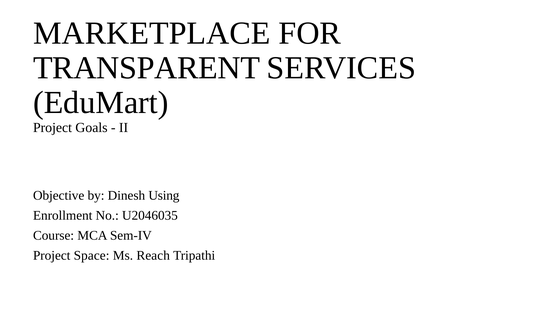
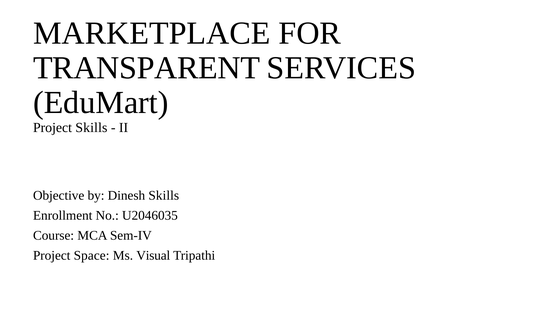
Project Goals: Goals -> Skills
Dinesh Using: Using -> Skills
Reach: Reach -> Visual
